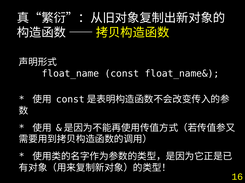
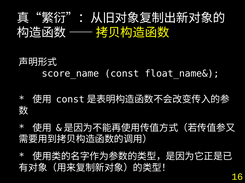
float_name: float_name -> score_name
